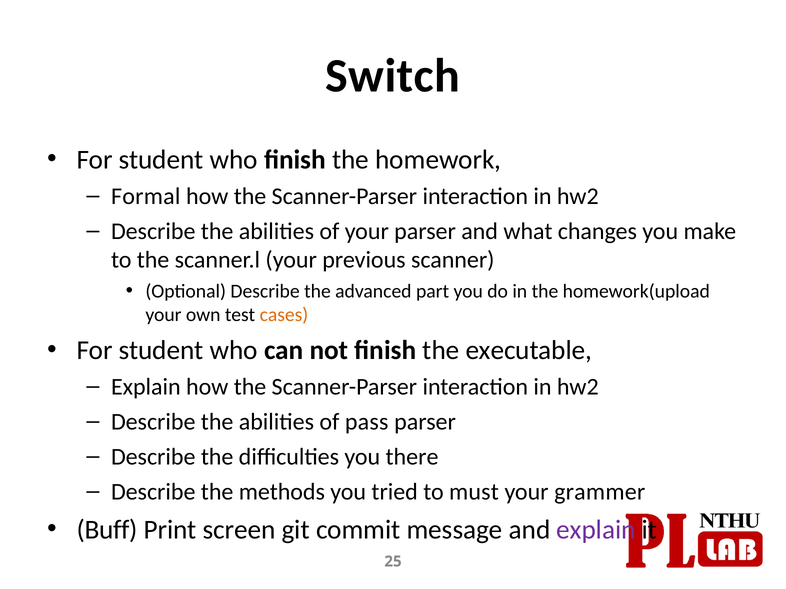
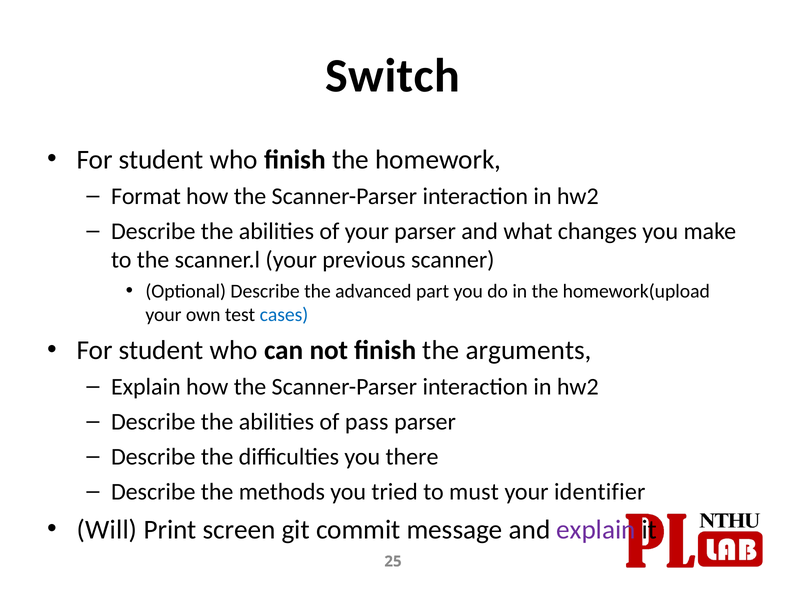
Formal: Formal -> Format
cases colour: orange -> blue
executable: executable -> arguments
grammer: grammer -> identifier
Buff: Buff -> Will
